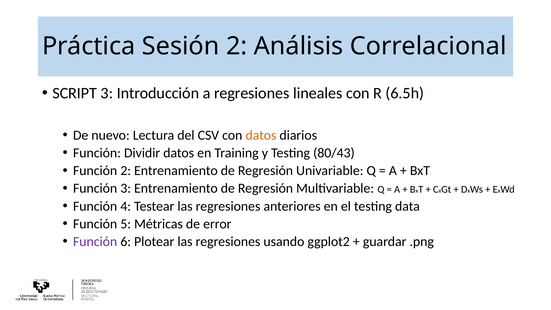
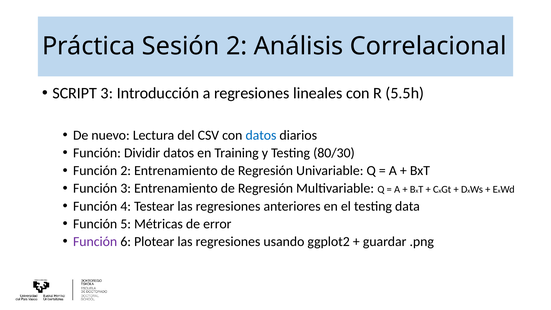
6.5h: 6.5h -> 5.5h
datos at (261, 135) colour: orange -> blue
80/43: 80/43 -> 80/30
